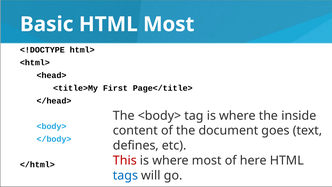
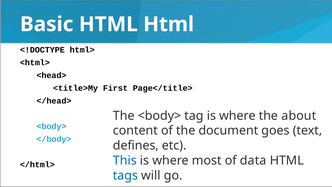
HTML Most: Most -> Html
inside: inside -> about
This colour: red -> blue
here: here -> data
